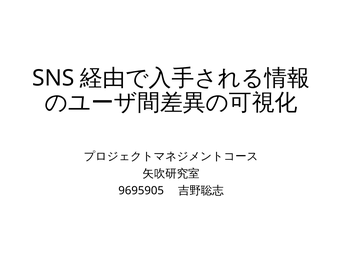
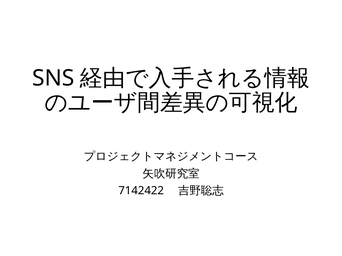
9695905: 9695905 -> 7142422
